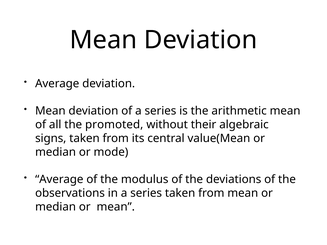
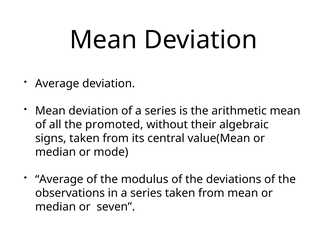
or mean: mean -> seven
